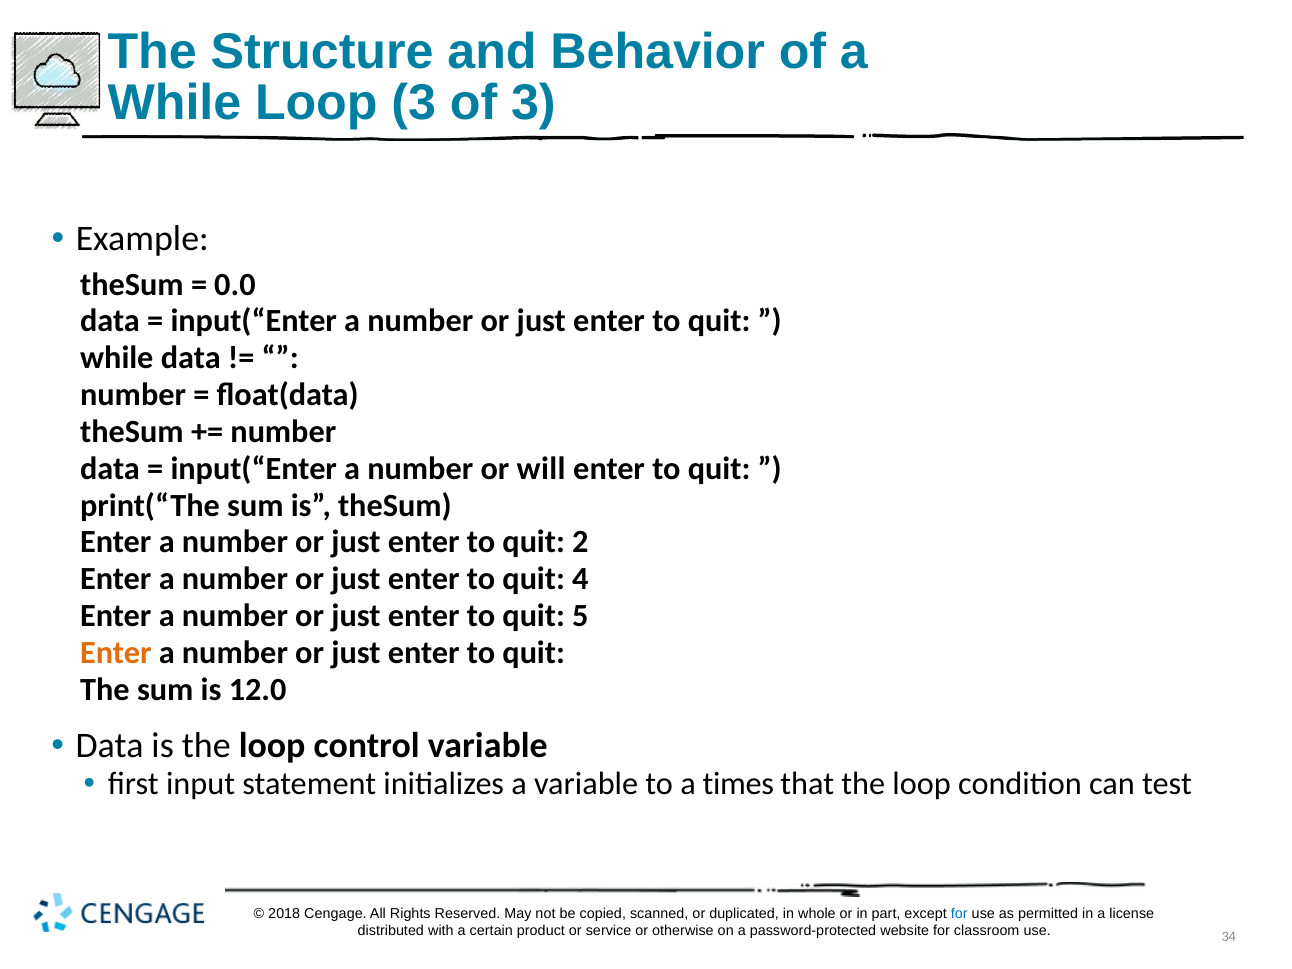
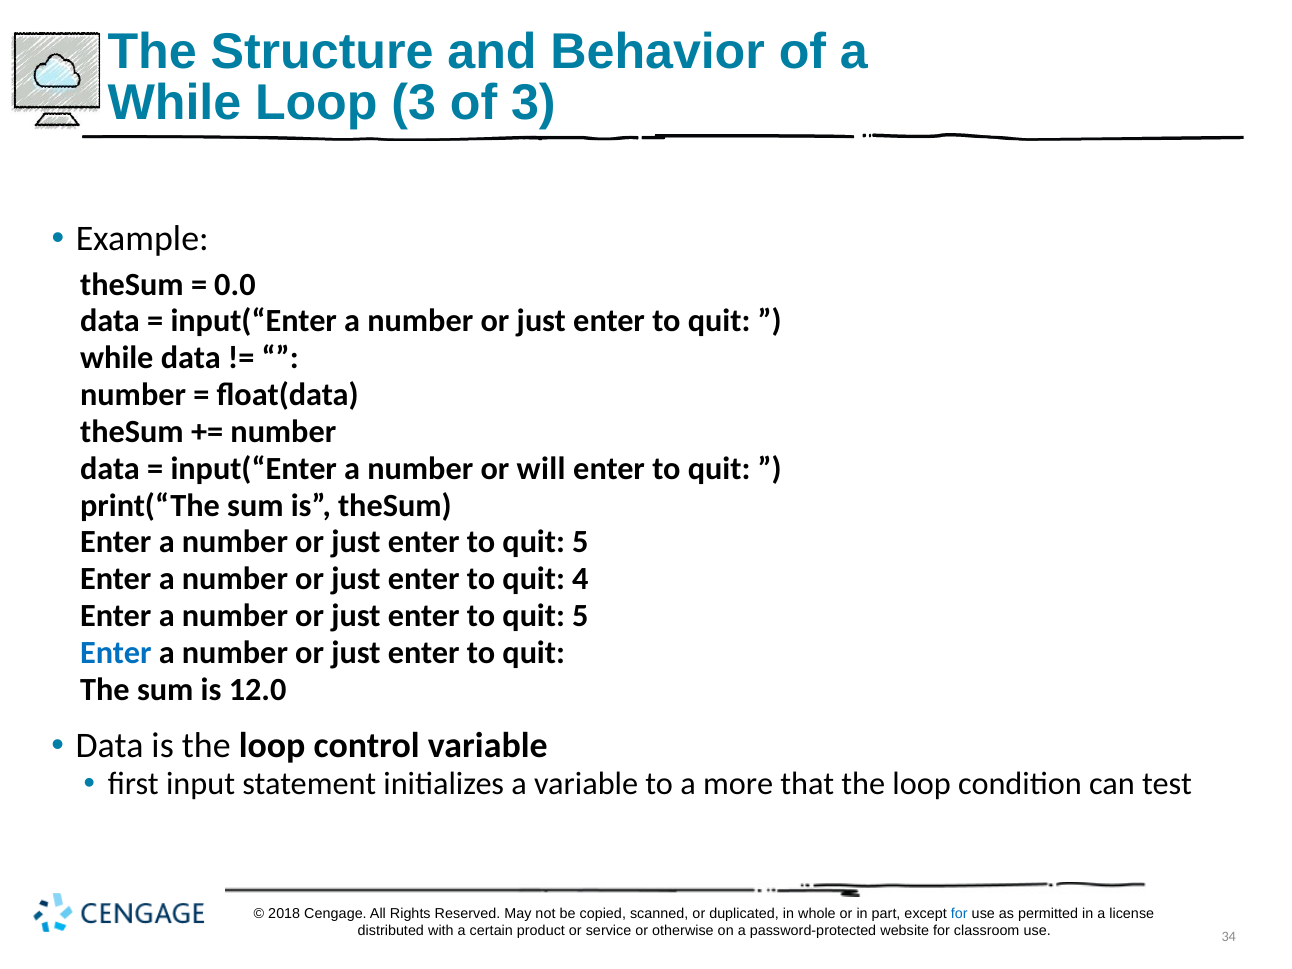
2 at (580, 542): 2 -> 5
Enter at (116, 653) colour: orange -> blue
times: times -> more
